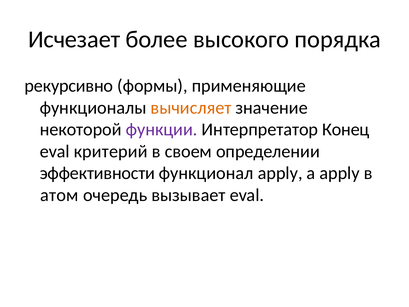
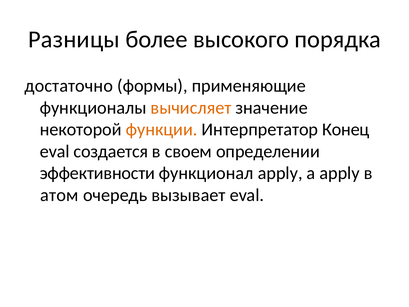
Исчезает: Исчезает -> Разницы
рекурсивно: рекурсивно -> достаточно
функции colour: purple -> orange
критерий: критерий -> создается
